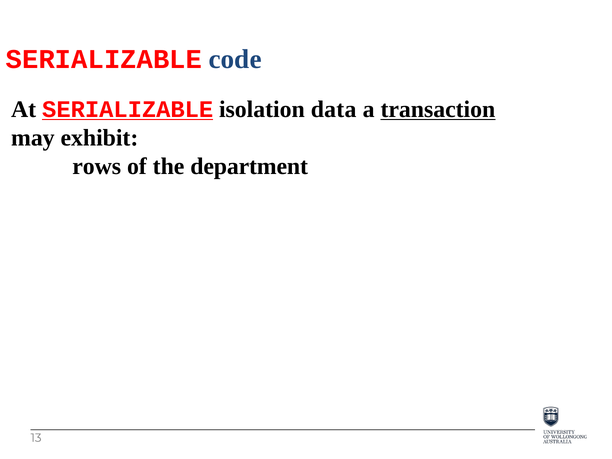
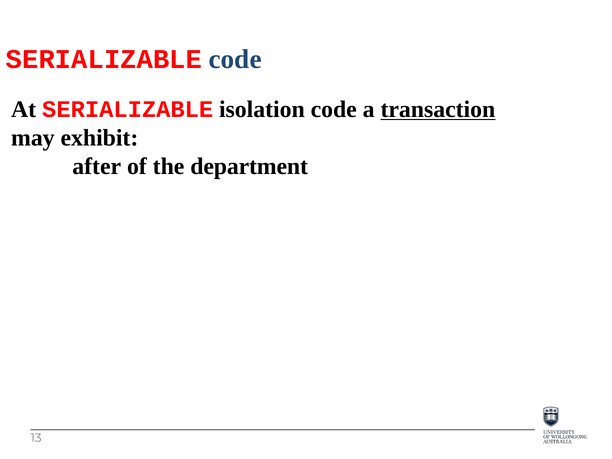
SERIALIZABLE at (128, 109) underline: present -> none
isolation data: data -> code
rows: rows -> after
